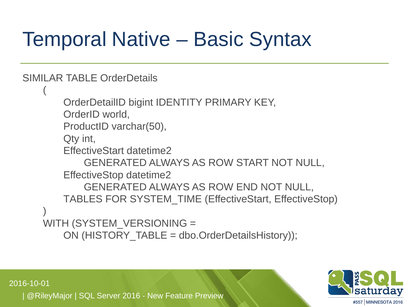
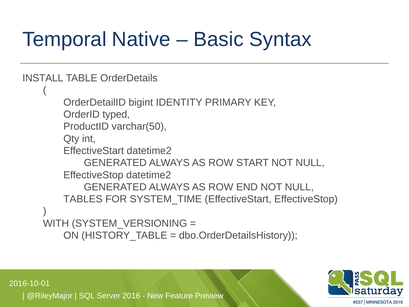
SIMILAR: SIMILAR -> INSTALL
world: world -> typed
